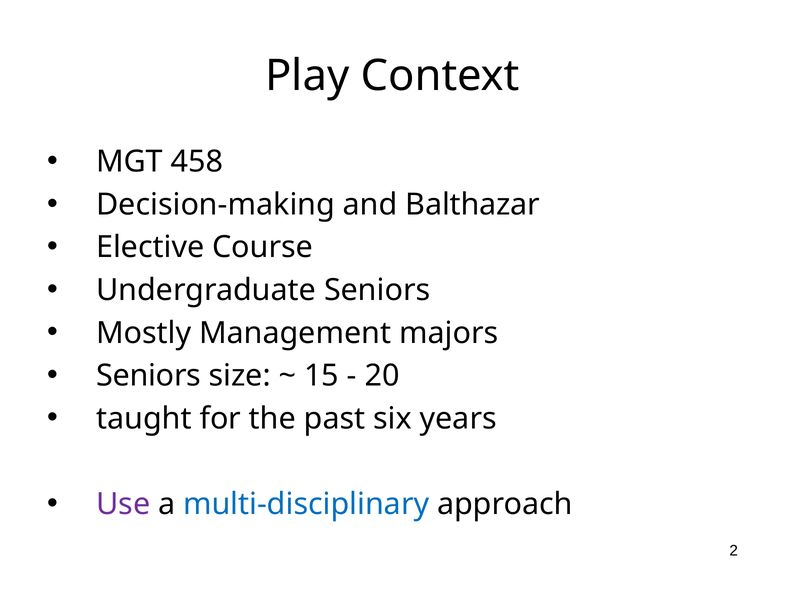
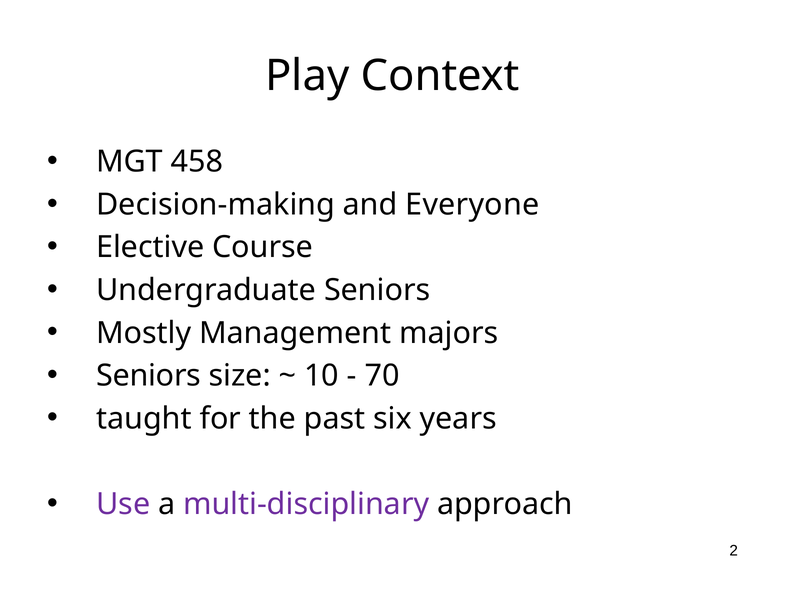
Balthazar: Balthazar -> Everyone
15: 15 -> 10
20: 20 -> 70
multi-disciplinary colour: blue -> purple
